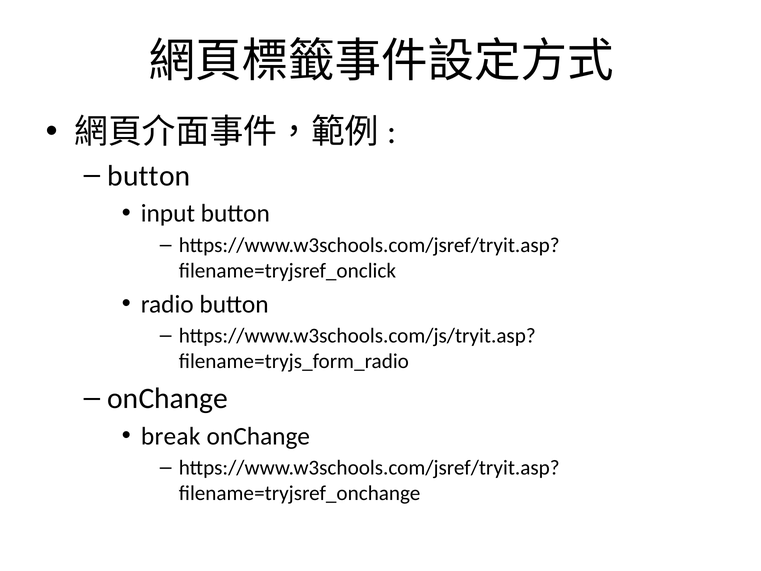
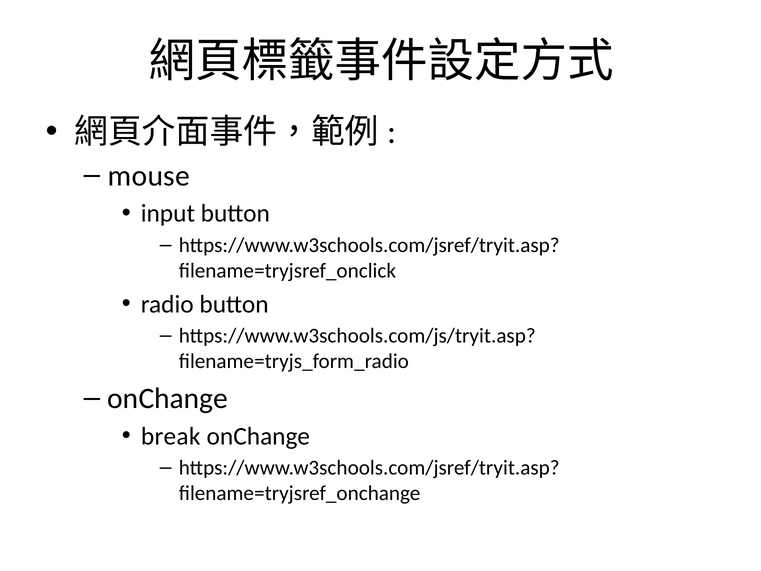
button at (149, 176): button -> mouse
